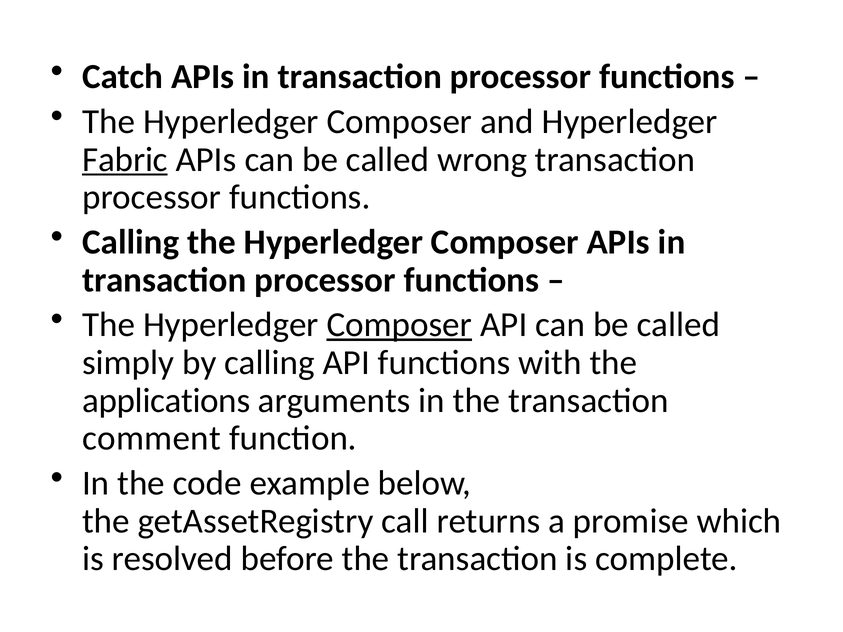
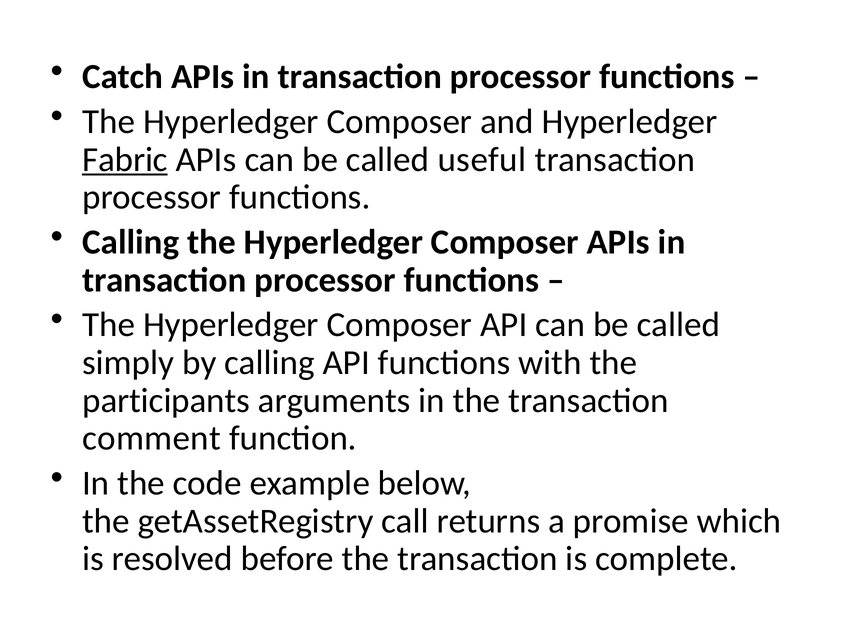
wrong: wrong -> useful
Composer at (399, 325) underline: present -> none
applications: applications -> participants
